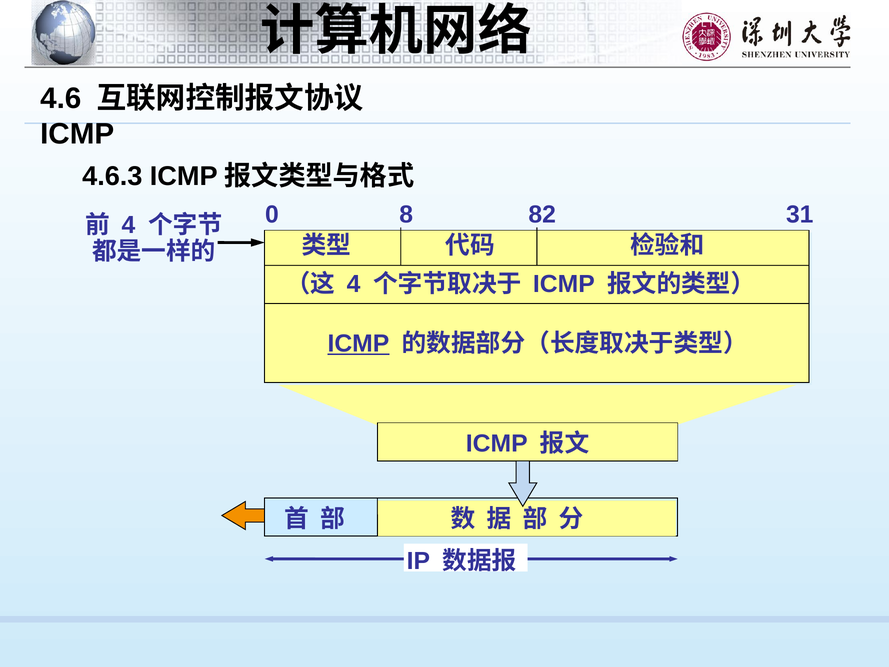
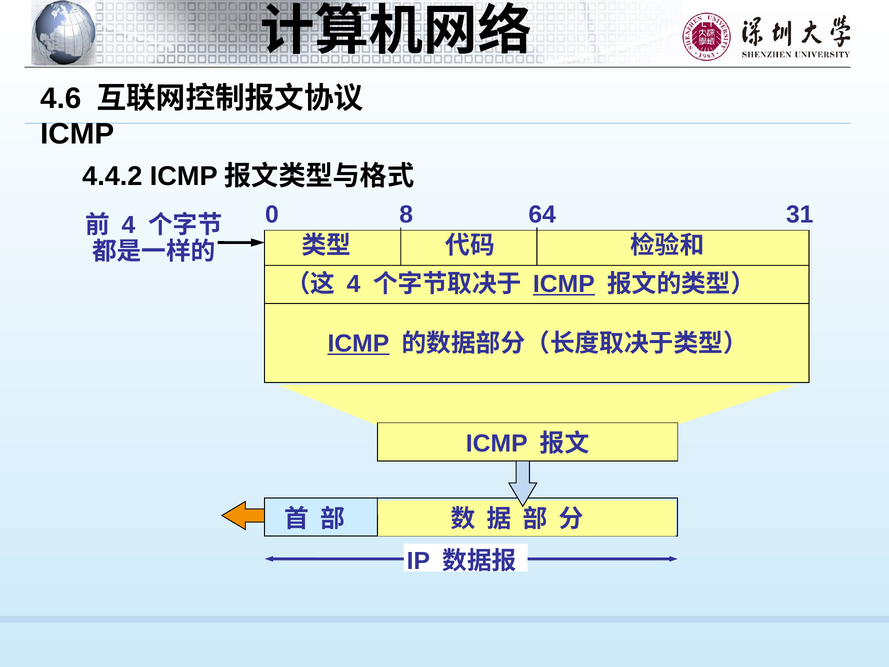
4.6.3: 4.6.3 -> 4.4.2
82: 82 -> 64
ICMP at (564, 284) underline: none -> present
